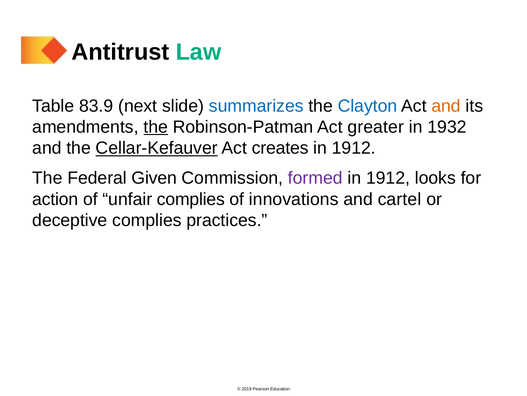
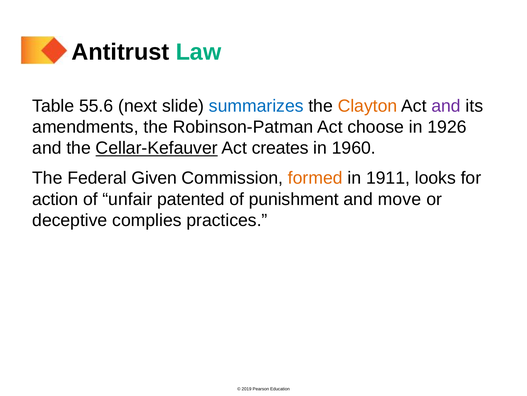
83.9: 83.9 -> 55.6
Clayton colour: blue -> orange
and at (446, 106) colour: orange -> purple
the at (156, 127) underline: present -> none
greater: greater -> choose
1932: 1932 -> 1926
1912 at (354, 148): 1912 -> 1960
formed colour: purple -> orange
1912 at (388, 178): 1912 -> 1911
unfair complies: complies -> patented
innovations: innovations -> punishment
cartel: cartel -> move
